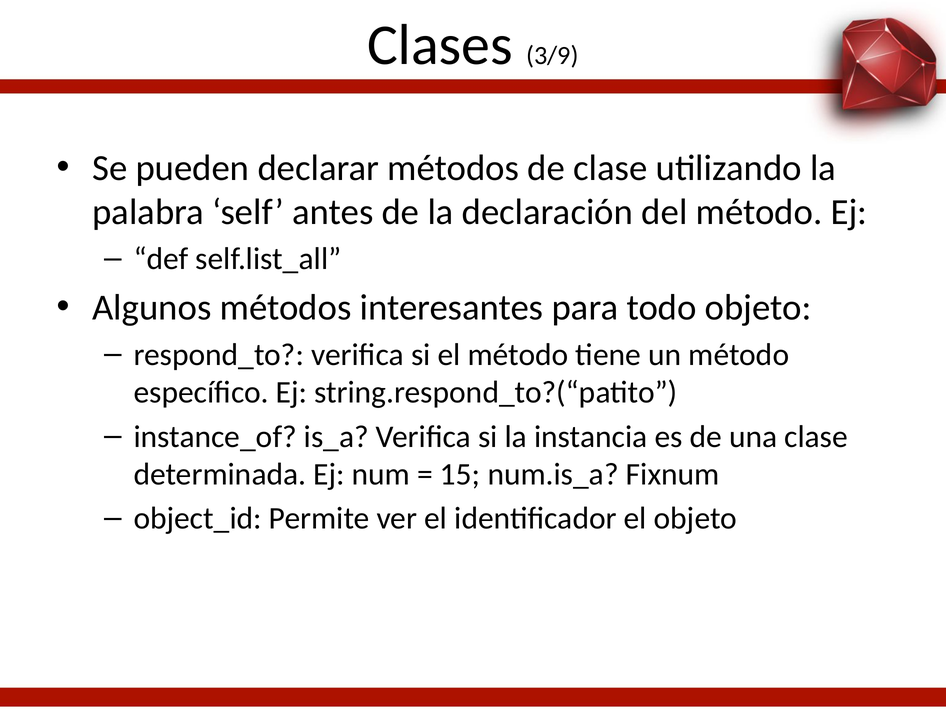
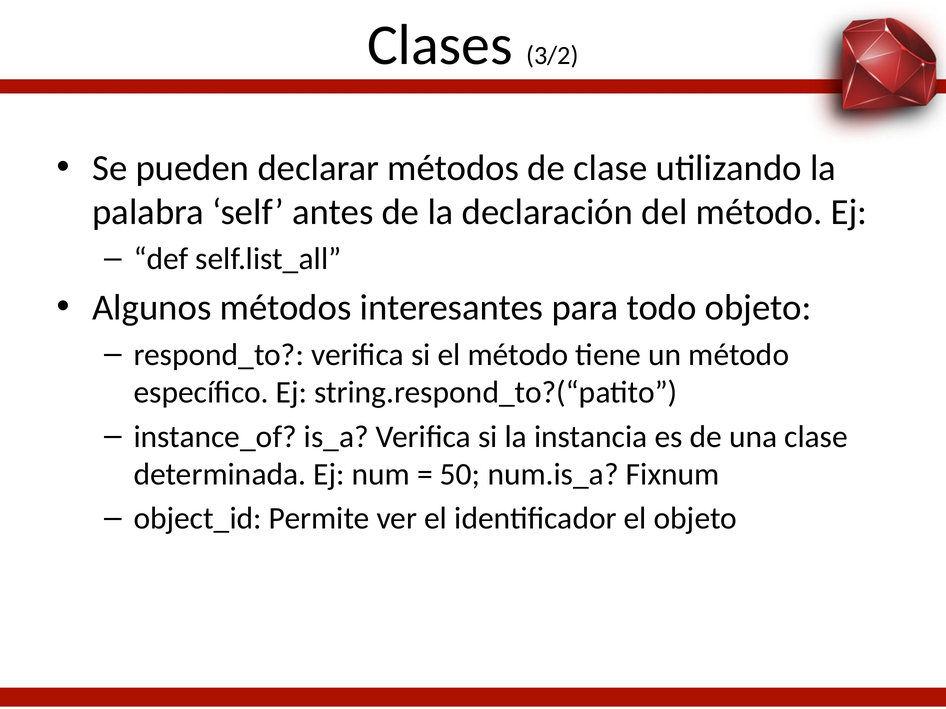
3/9: 3/9 -> 3/2
15: 15 -> 50
